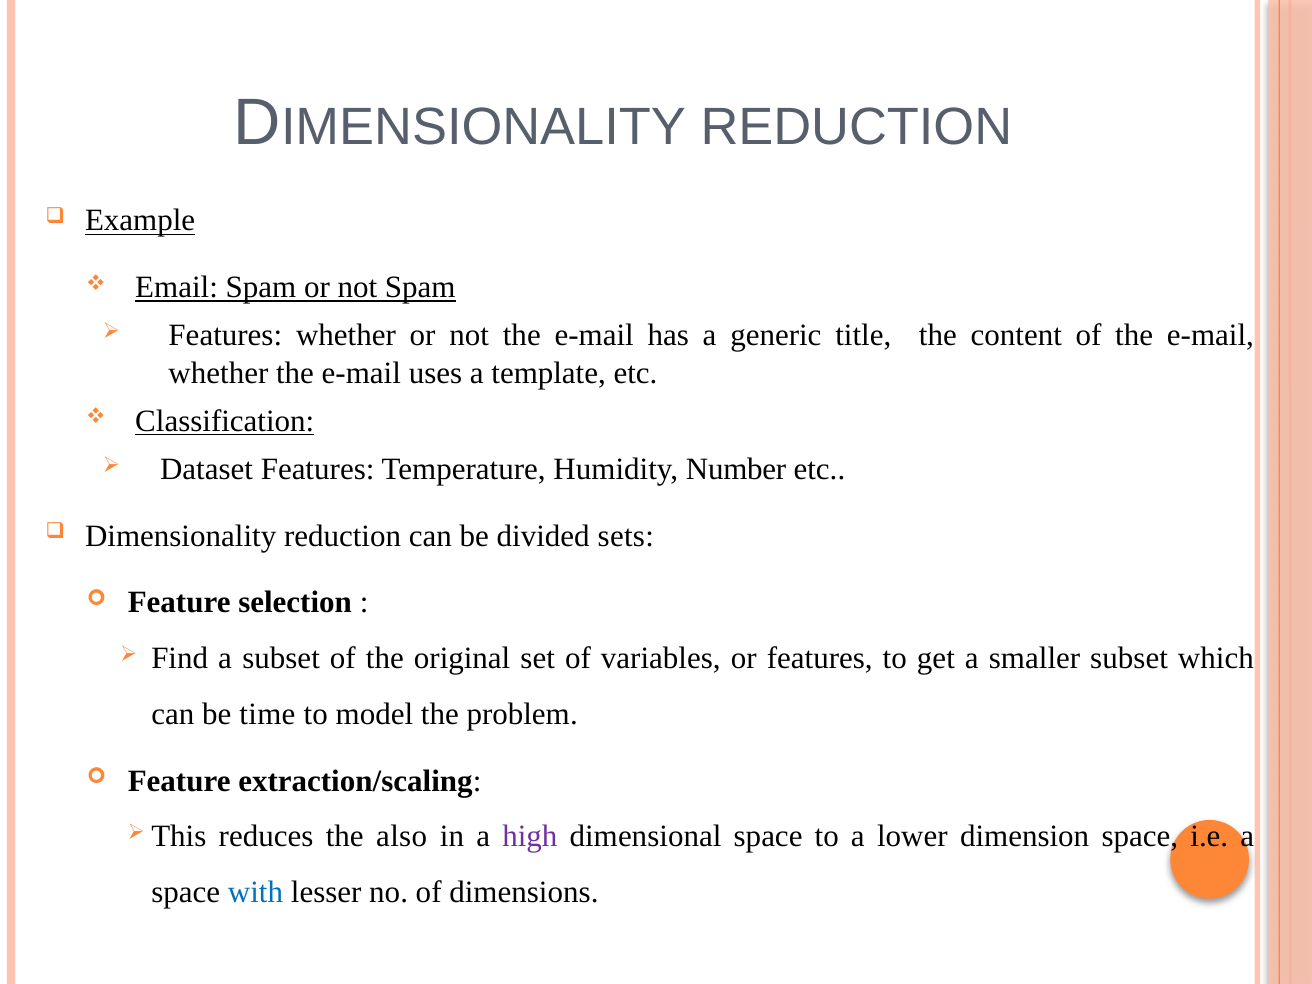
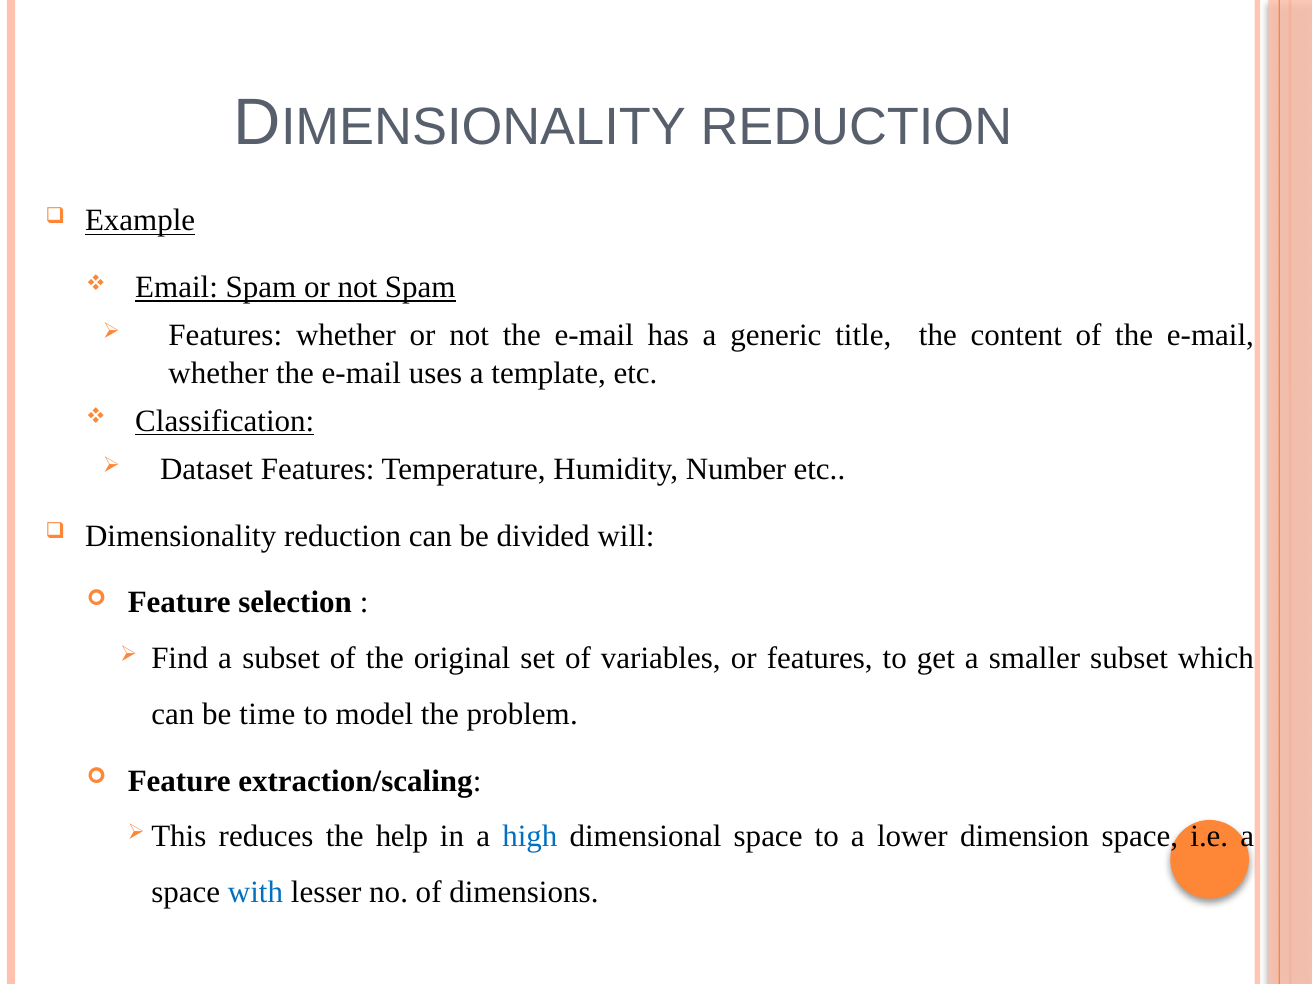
sets: sets -> will
also: also -> help
high colour: purple -> blue
